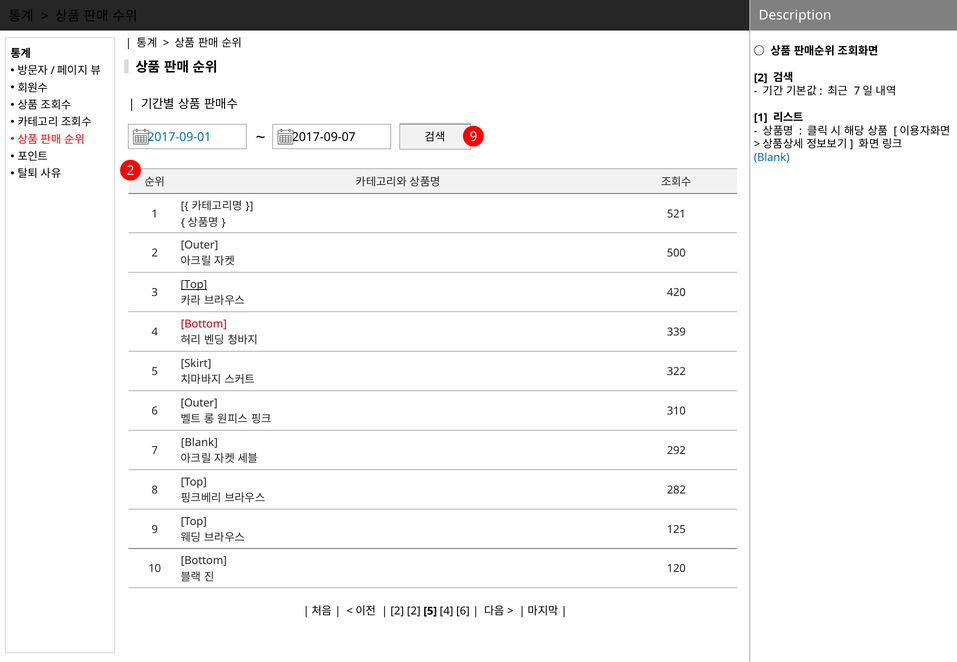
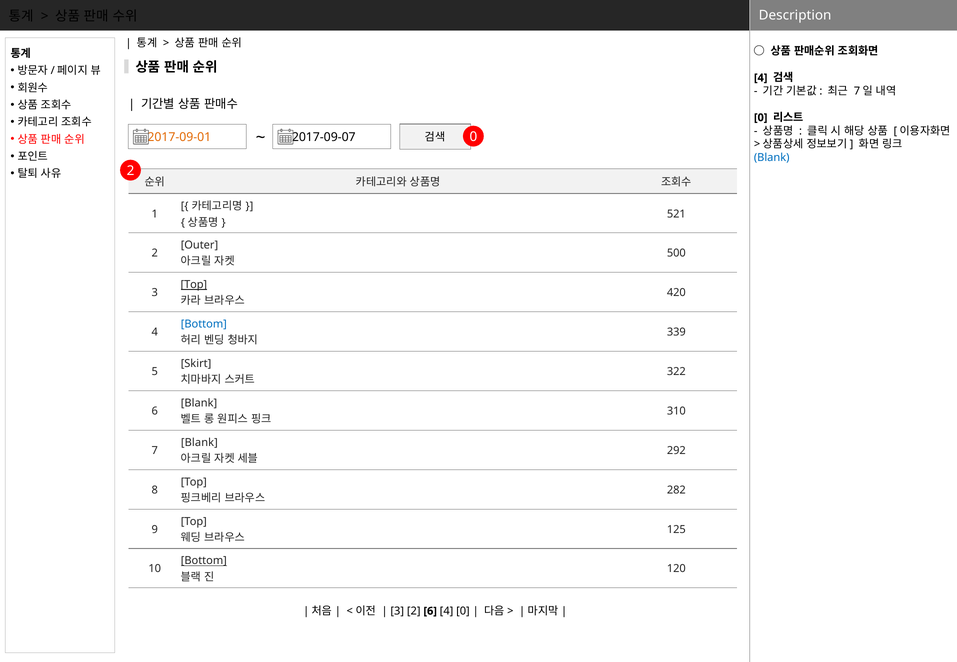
2 at (761, 78): 2 -> 4
1 at (761, 118): 1 -> 0
9 at (473, 137): 9 -> 0
2017-09-01 colour: blue -> orange
Bottom at (204, 324) colour: red -> blue
Outer at (199, 403): Outer -> Blank
Bottom at (204, 561) underline: none -> present
2 at (397, 612): 2 -> 3
2 5: 5 -> 6
4 6: 6 -> 0
